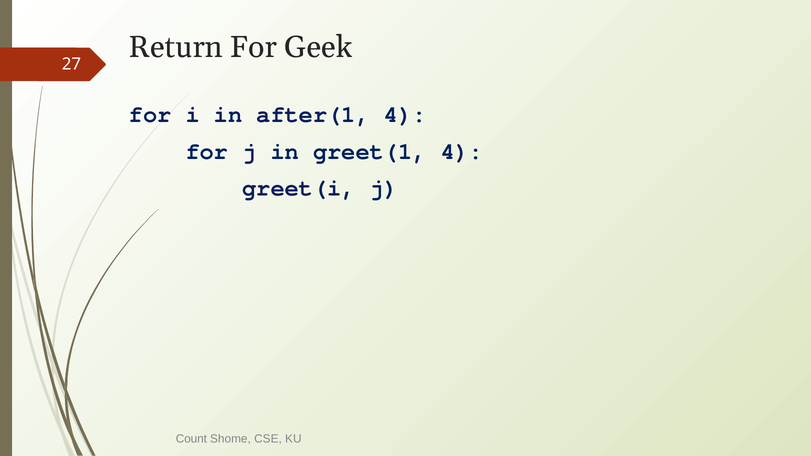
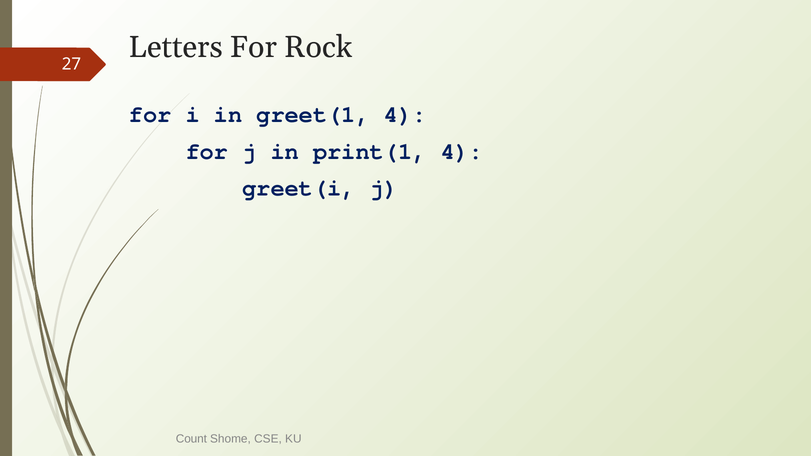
Return: Return -> Letters
Geek: Geek -> Rock
after(1: after(1 -> greet(1
greet(1: greet(1 -> print(1
